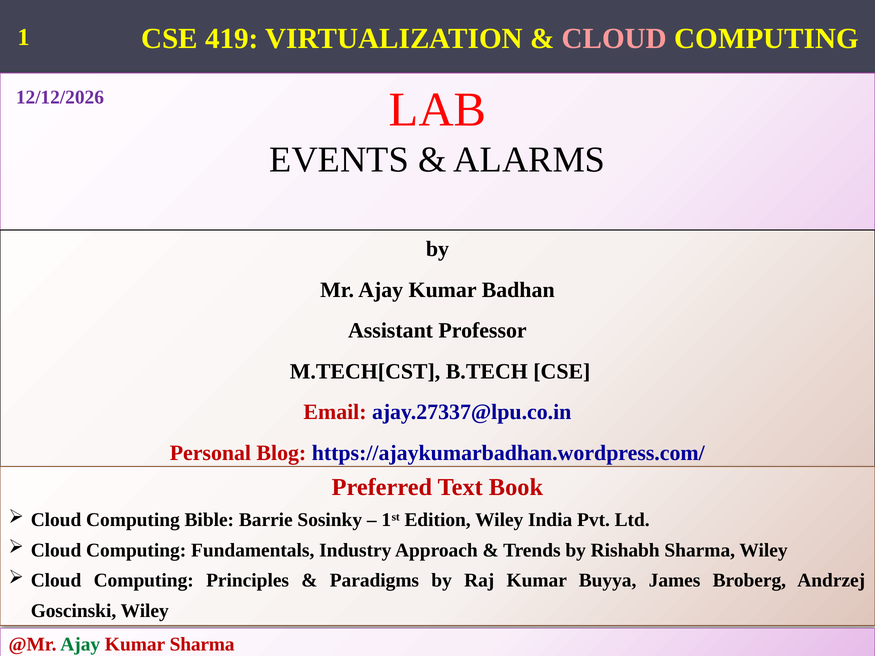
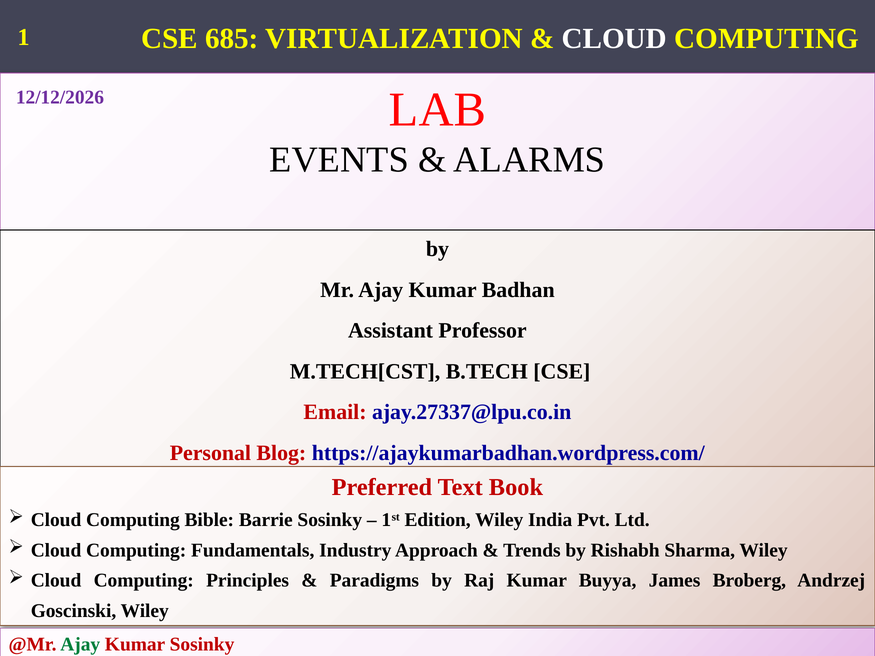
419: 419 -> 685
CLOUD at (614, 38) colour: pink -> white
Kumar Sharma: Sharma -> Sosinky
